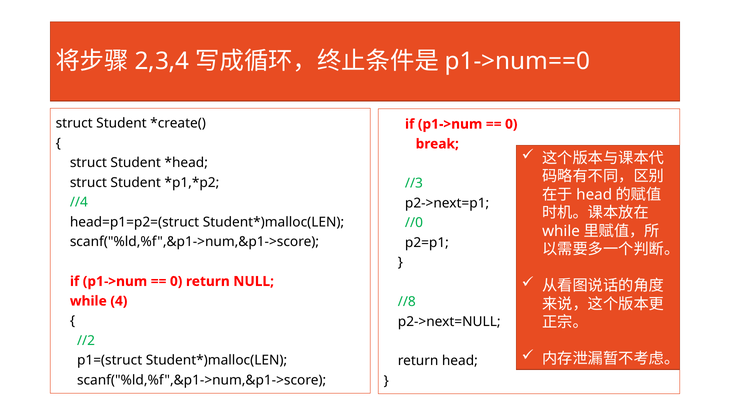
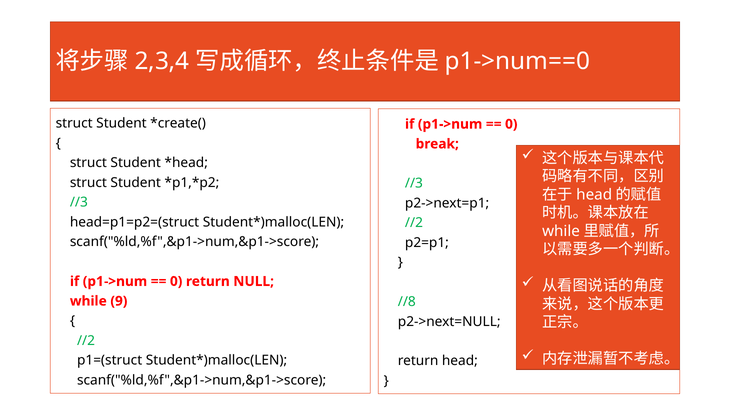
//4 at (79, 203): //4 -> //3
//0 at (414, 223): //0 -> //2
4: 4 -> 9
